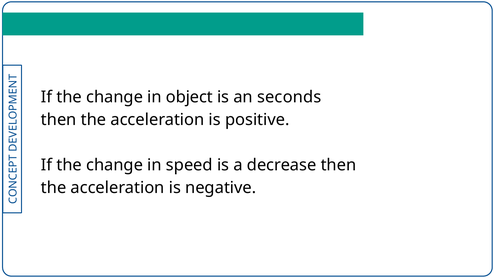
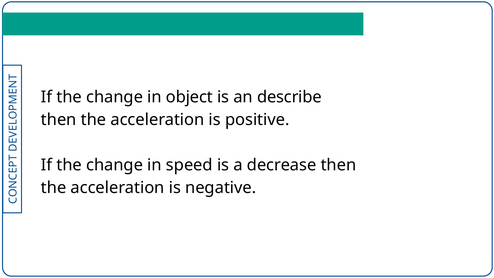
seconds: seconds -> describe
